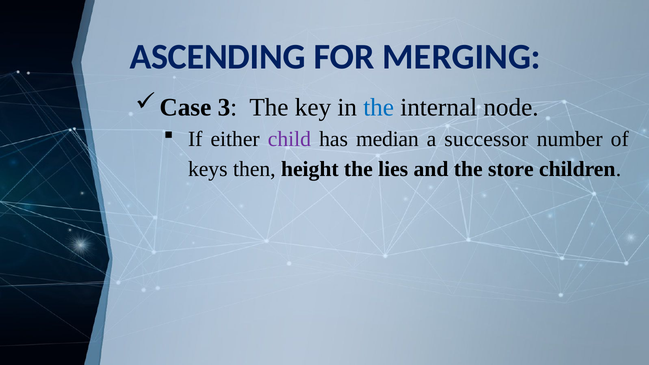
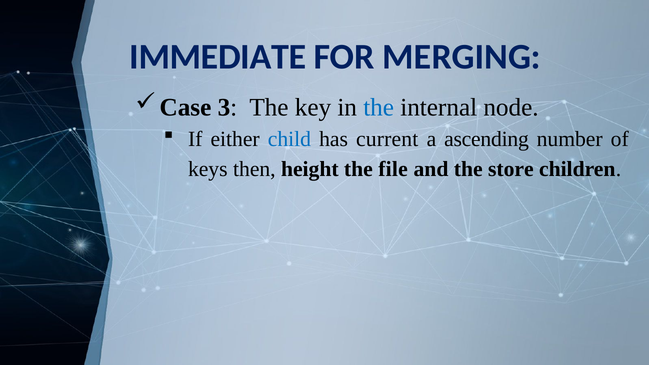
ASCENDING: ASCENDING -> IMMEDIATE
child colour: purple -> blue
median: median -> current
successor: successor -> ascending
lies: lies -> file
